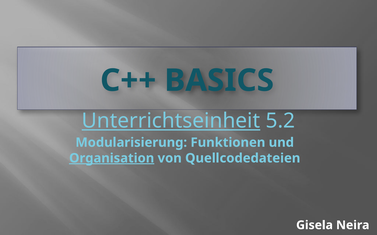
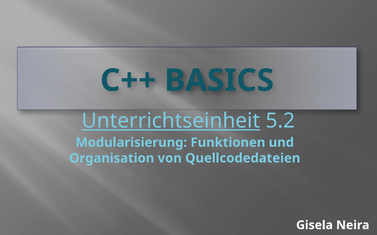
Organisation underline: present -> none
